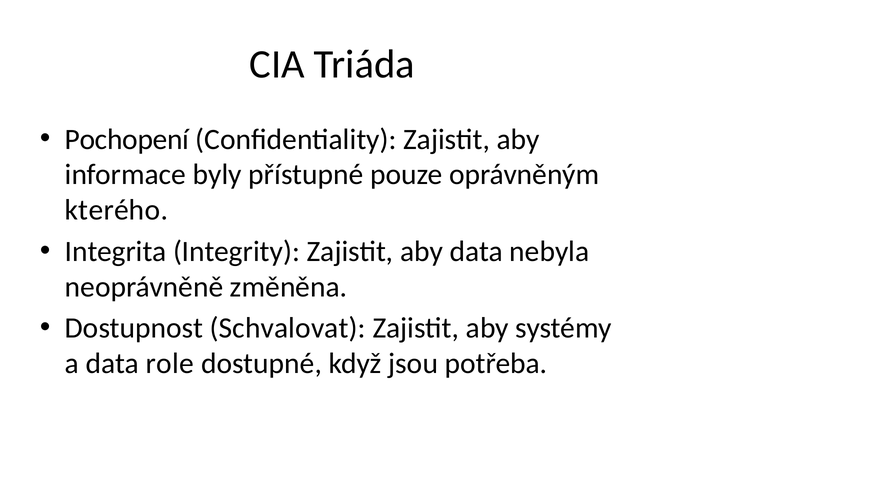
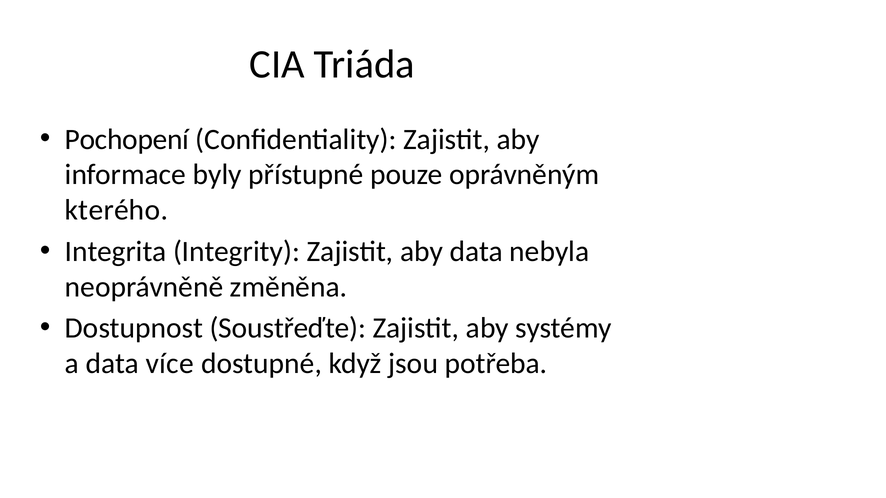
Schvalovat: Schvalovat -> Soustřeďte
role: role -> více
